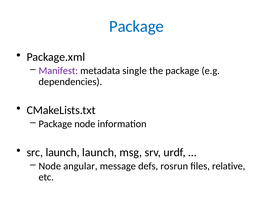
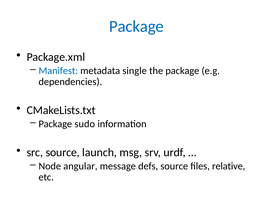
Manifest colour: purple -> blue
Package node: node -> sudo
src launch: launch -> source
defs rosrun: rosrun -> source
